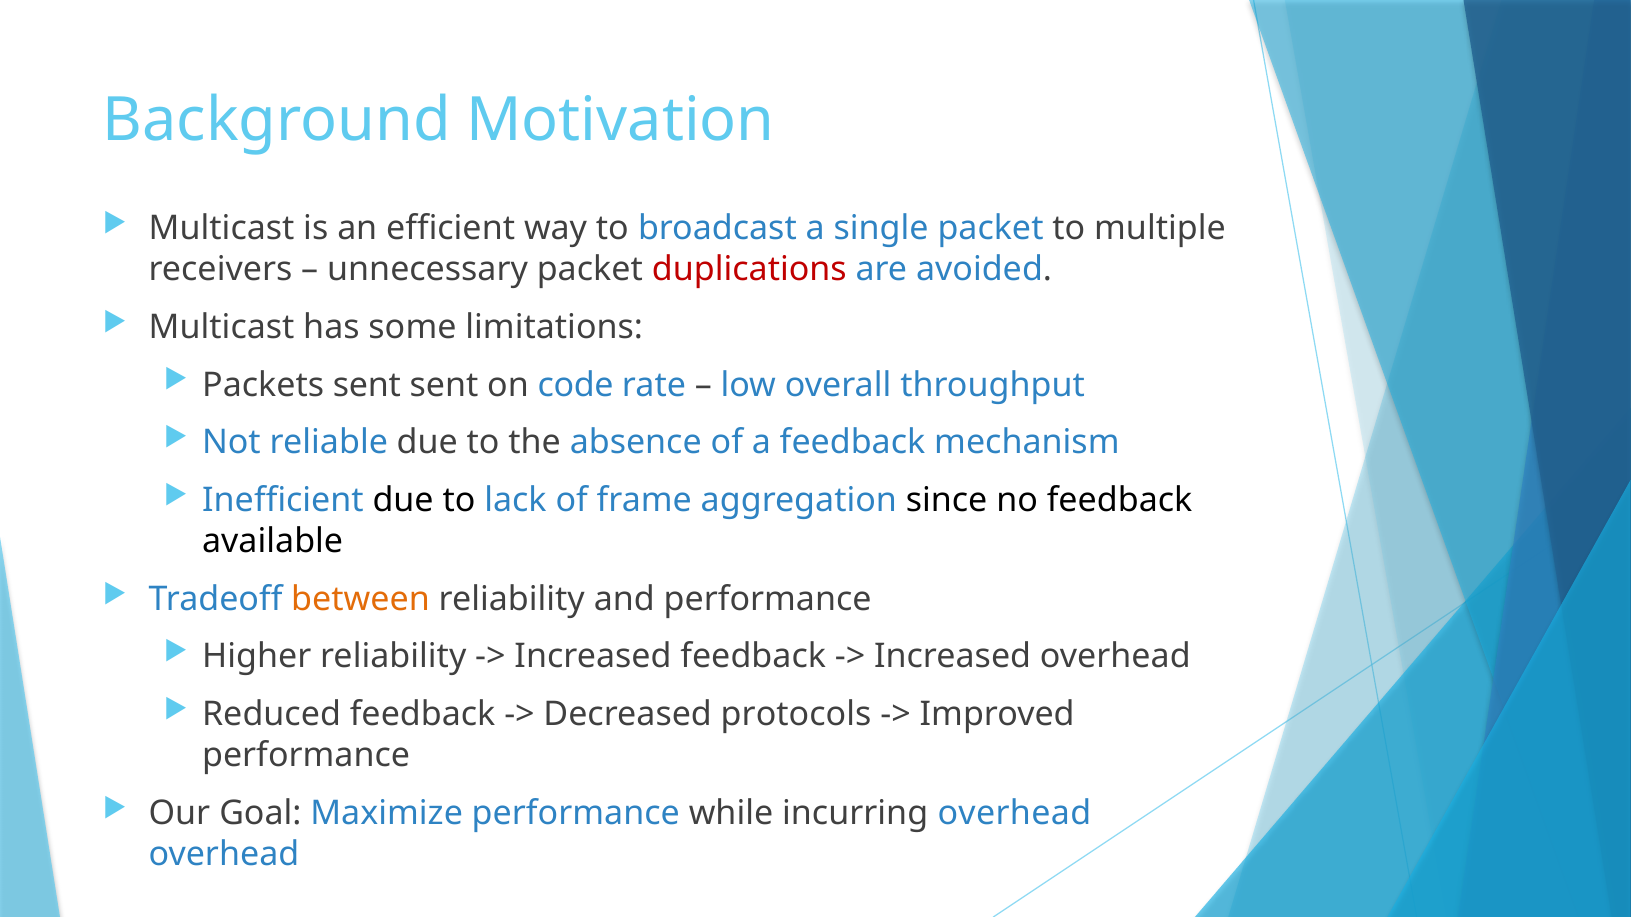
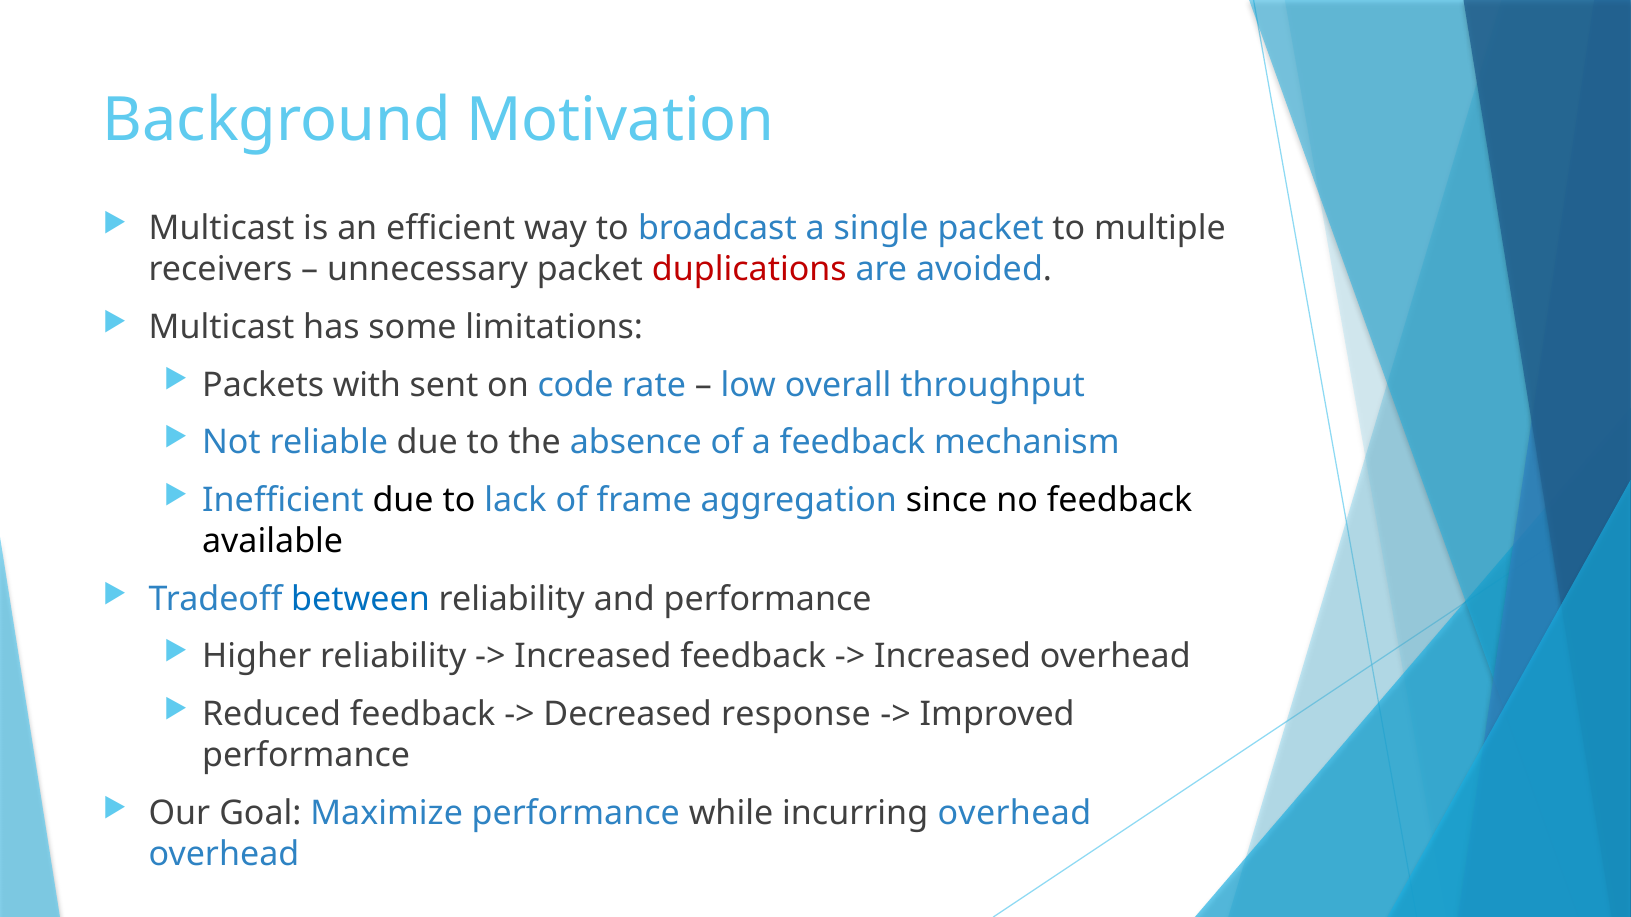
Packets sent: sent -> with
between colour: orange -> blue
protocols: protocols -> response
